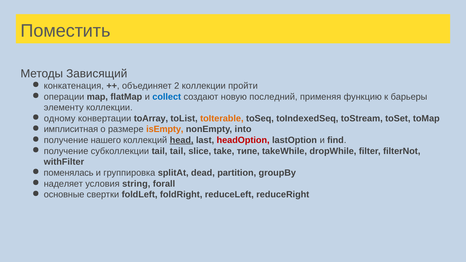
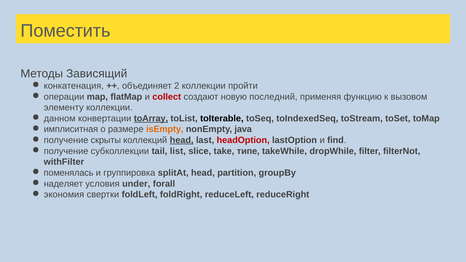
collect colour: blue -> red
барьеры: барьеры -> вызовом
одному: одному -> данном
toArray underline: none -> present
toIterable colour: orange -> black
into: into -> java
нашего: нашего -> скрыты
tail tail: tail -> list
splitAt dead: dead -> head
string: string -> under
основные: основные -> экономия
